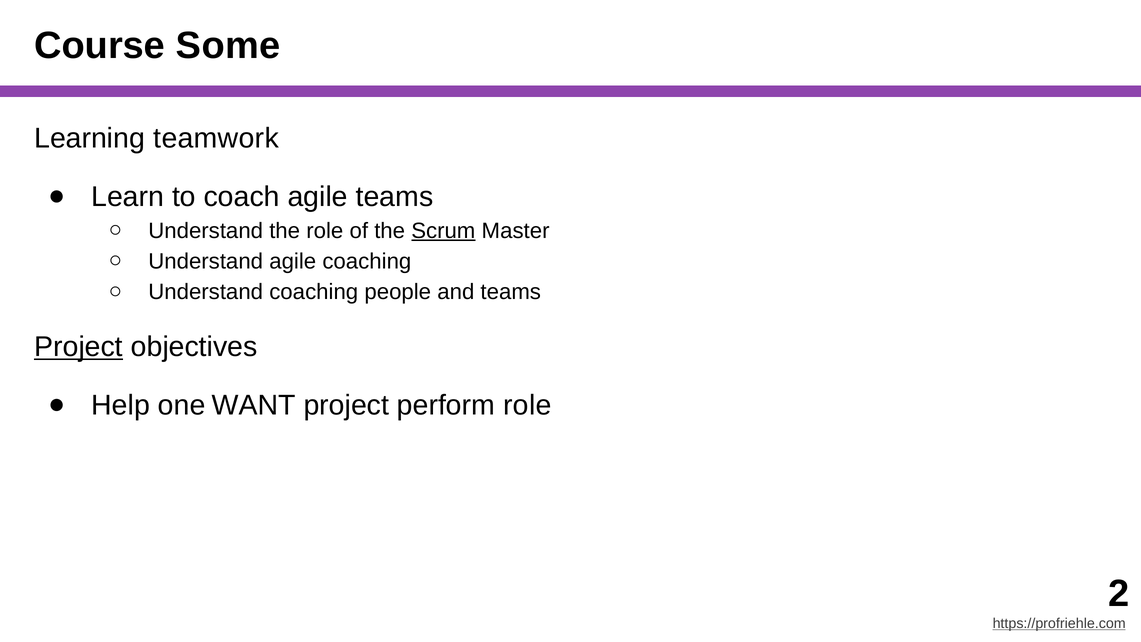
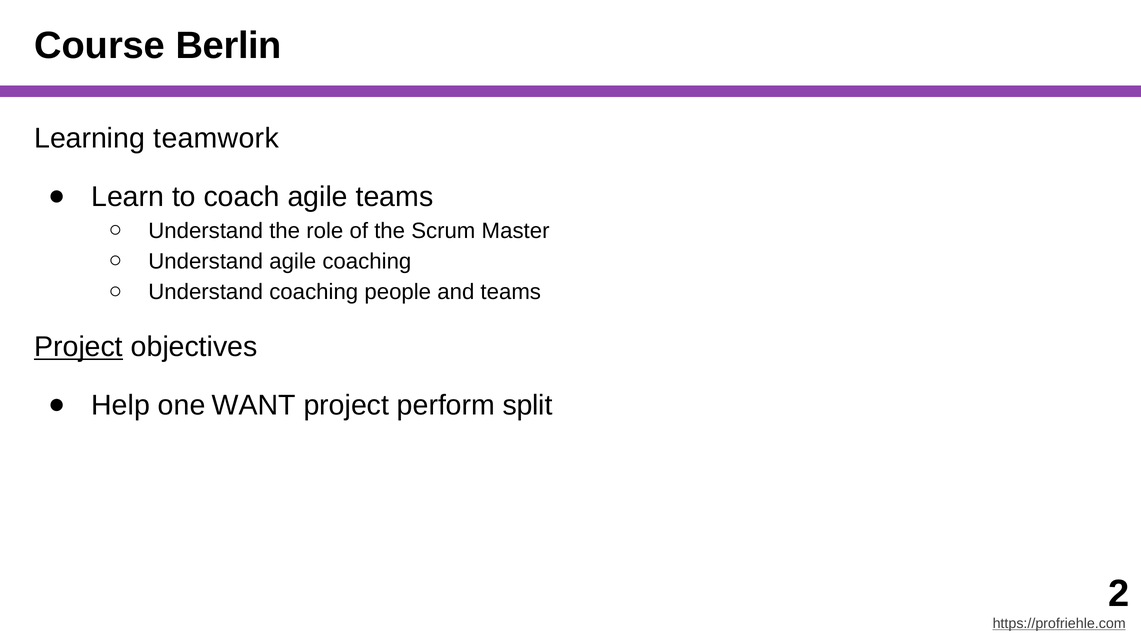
Some: Some -> Berlin
Scrum underline: present -> none
perform role: role -> split
